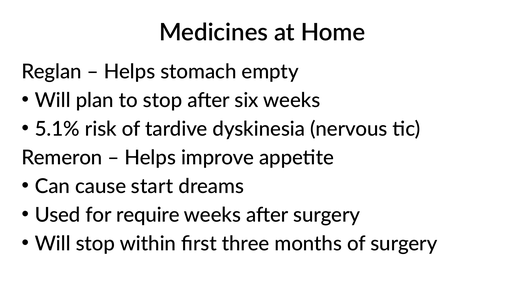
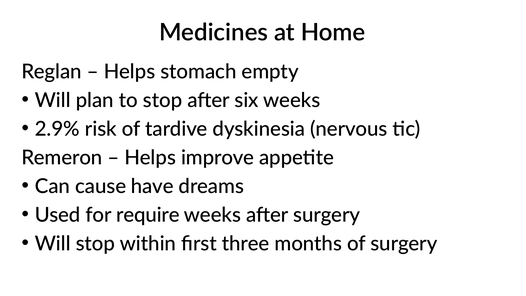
5.1%: 5.1% -> 2.9%
start: start -> have
